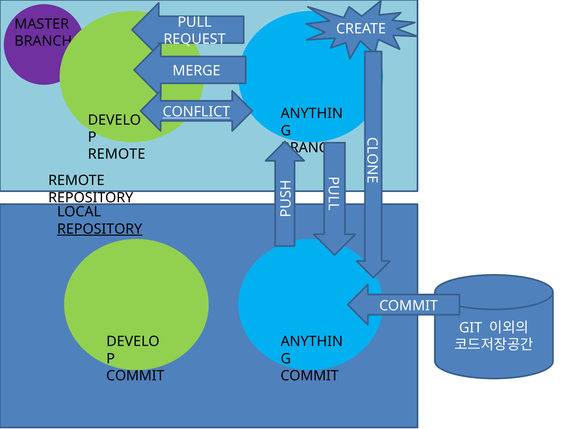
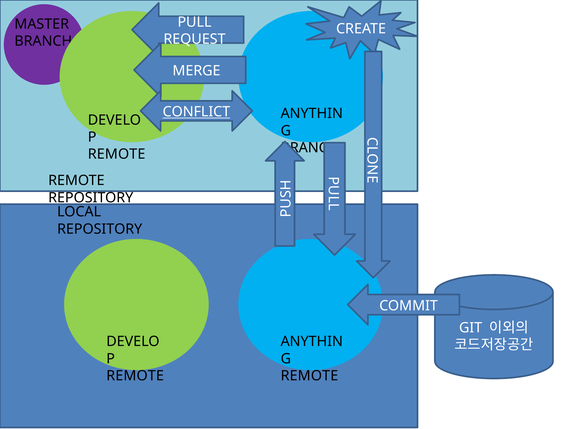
REPOSITORY at (100, 229) underline: present -> none
COMMIT at (135, 376): COMMIT -> REMOTE
COMMIT at (310, 376): COMMIT -> REMOTE
